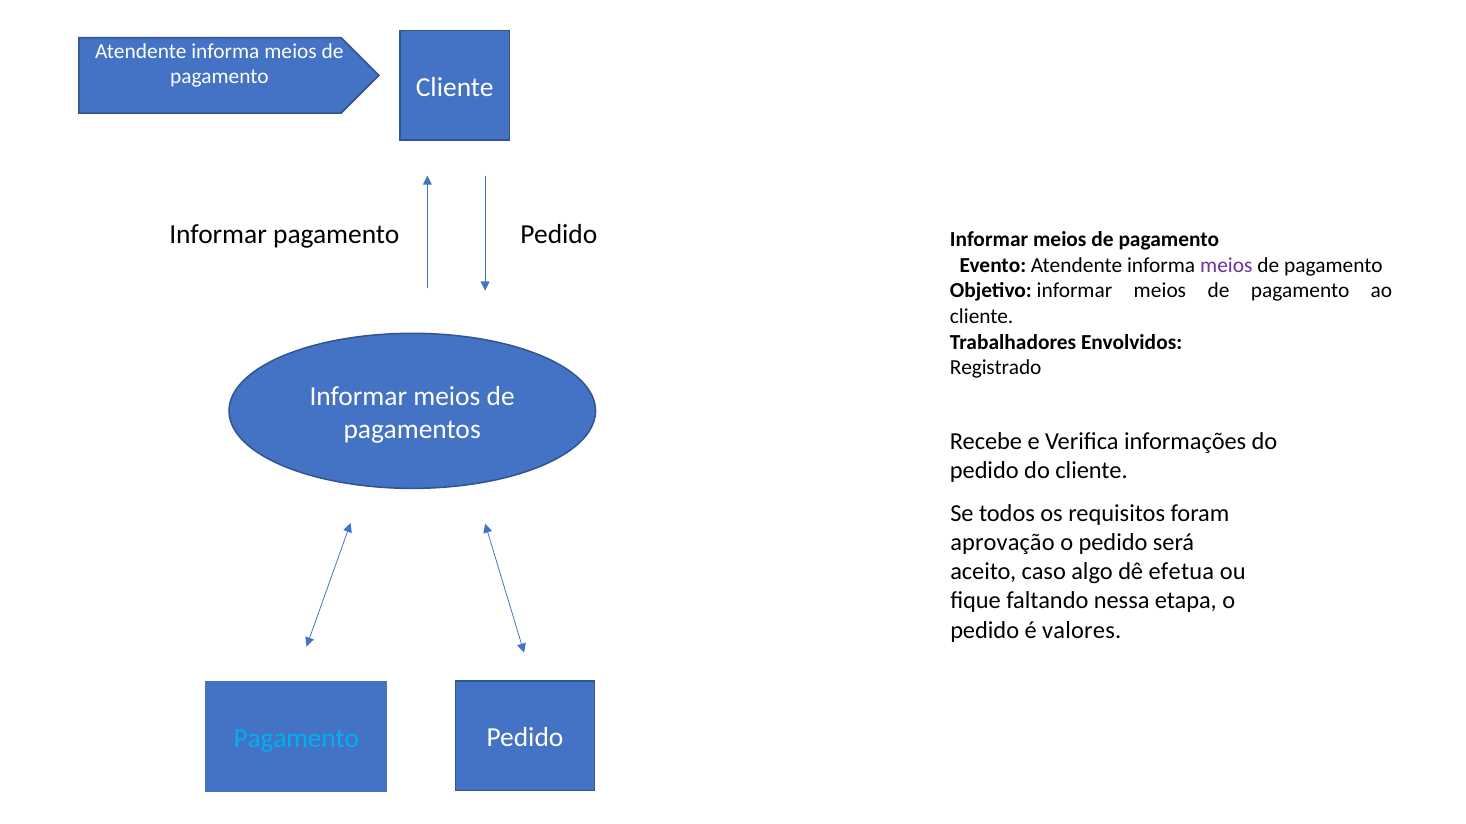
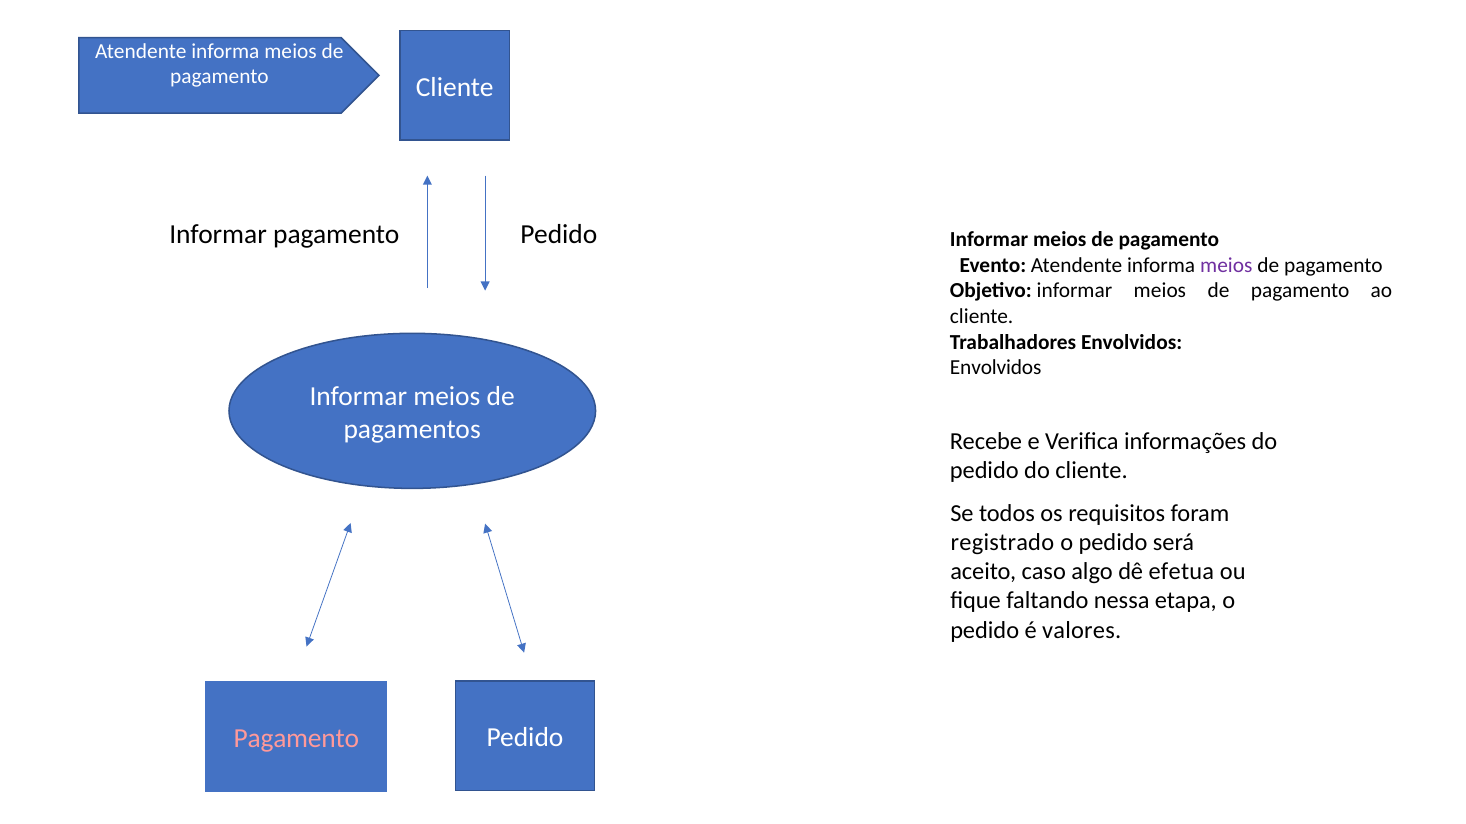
Registrado at (996, 368): Registrado -> Envolvidos
aprovação: aprovação -> registrado
Pagamento at (296, 739) colour: light blue -> pink
